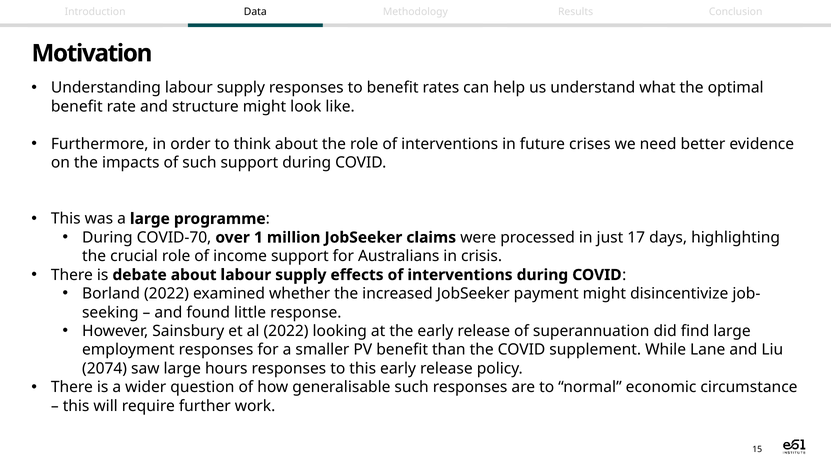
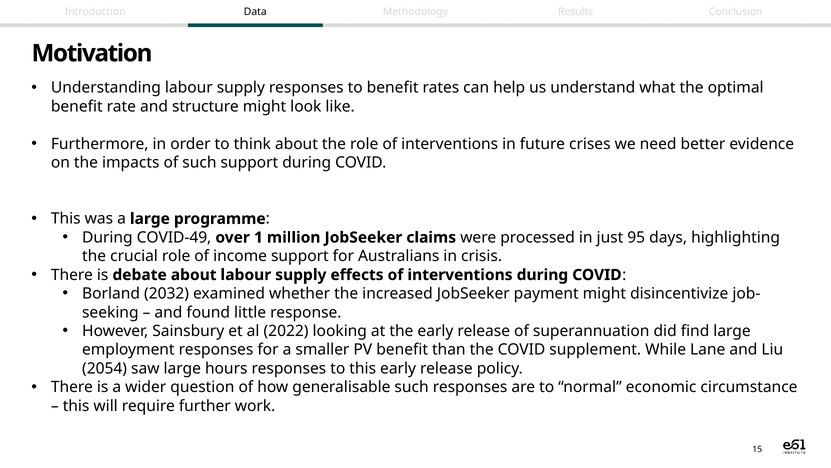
COVID-70: COVID-70 -> COVID-49
17: 17 -> 95
Borland 2022: 2022 -> 2032
2074: 2074 -> 2054
